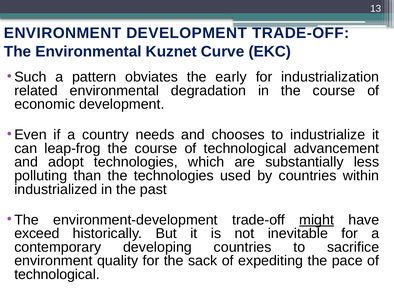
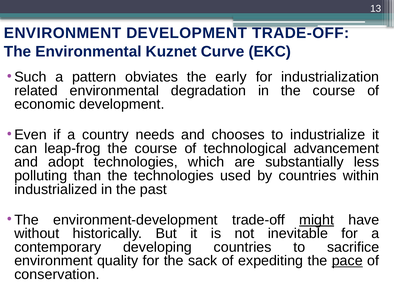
exceed: exceed -> without
pace underline: none -> present
technological at (57, 275): technological -> conservation
